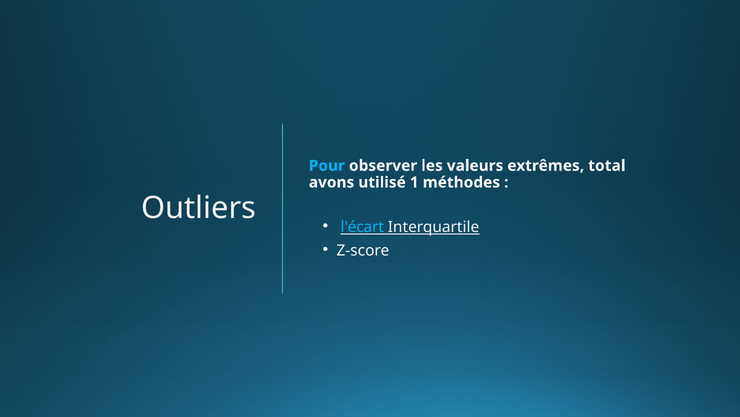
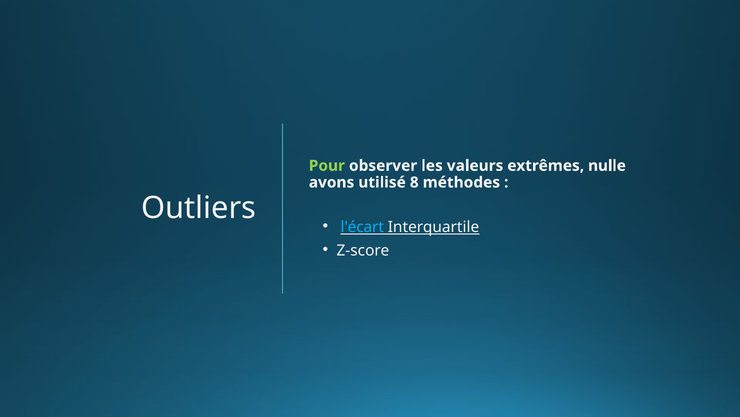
Pour colour: light blue -> light green
total: total -> nulle
1: 1 -> 8
